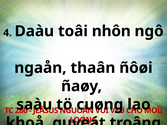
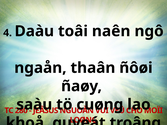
nhôn: nhôn -> naên
